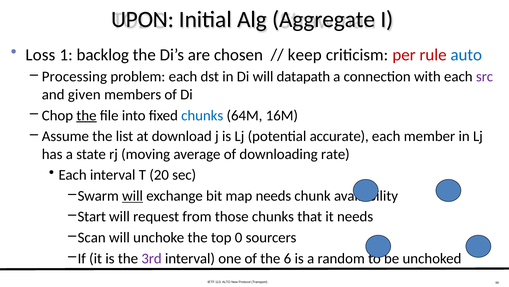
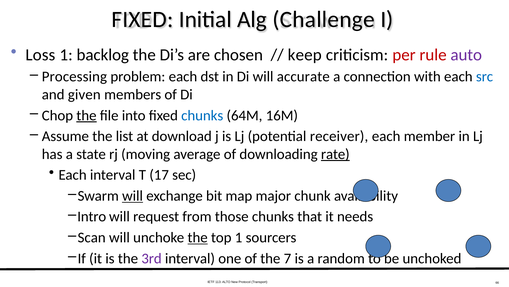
UPON at (143, 20): UPON -> FIXED
Aggregate: Aggregate -> Challenge
auto colour: blue -> purple
datapath: datapath -> accurate
src colour: purple -> blue
accurate: accurate -> receiver
rate underline: none -> present
20: 20 -> 17
map needs: needs -> major
Start: Start -> Intro
the at (198, 237) underline: none -> present
top 0: 0 -> 1
6: 6 -> 7
